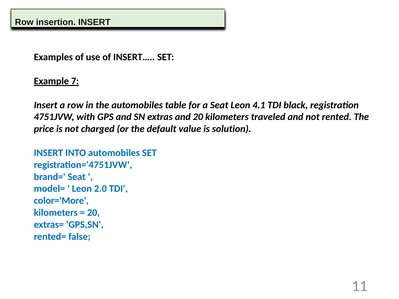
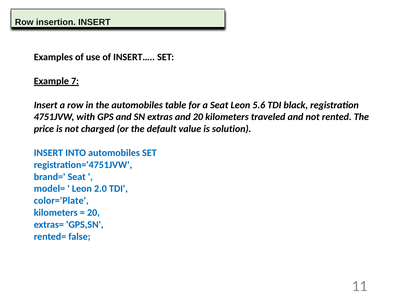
4.1: 4.1 -> 5.6
color='More: color='More -> color='Plate
